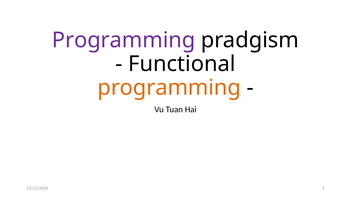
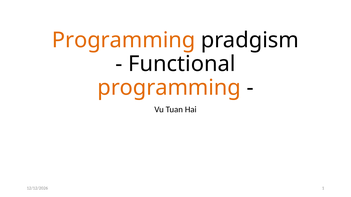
Programming at (124, 40) colour: purple -> orange
